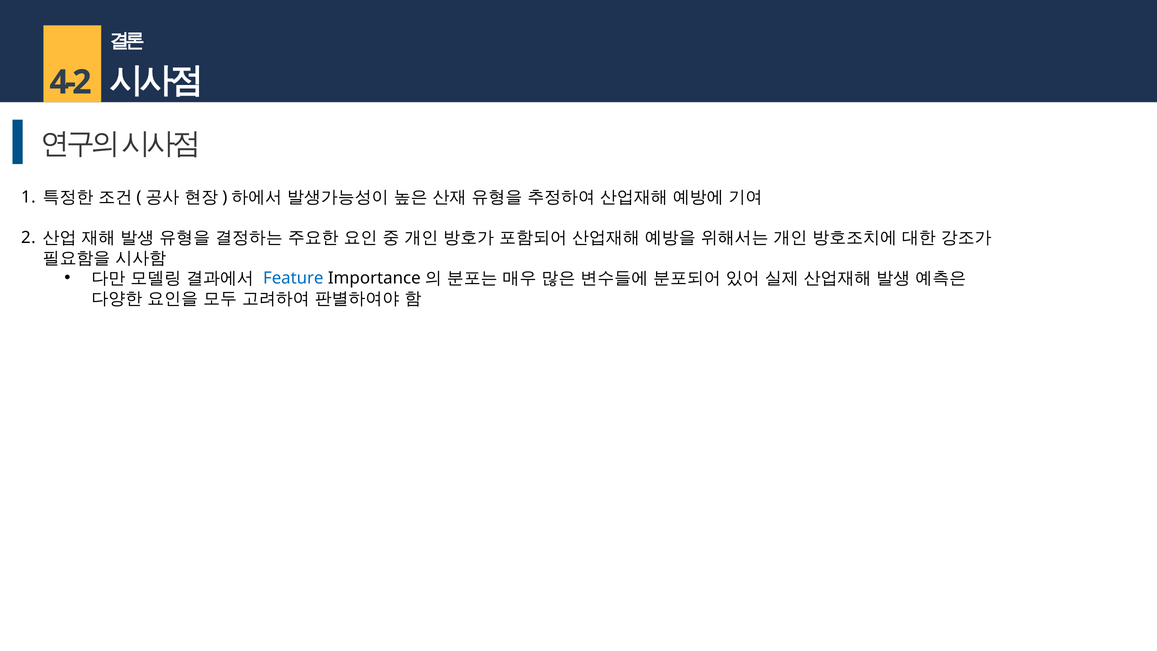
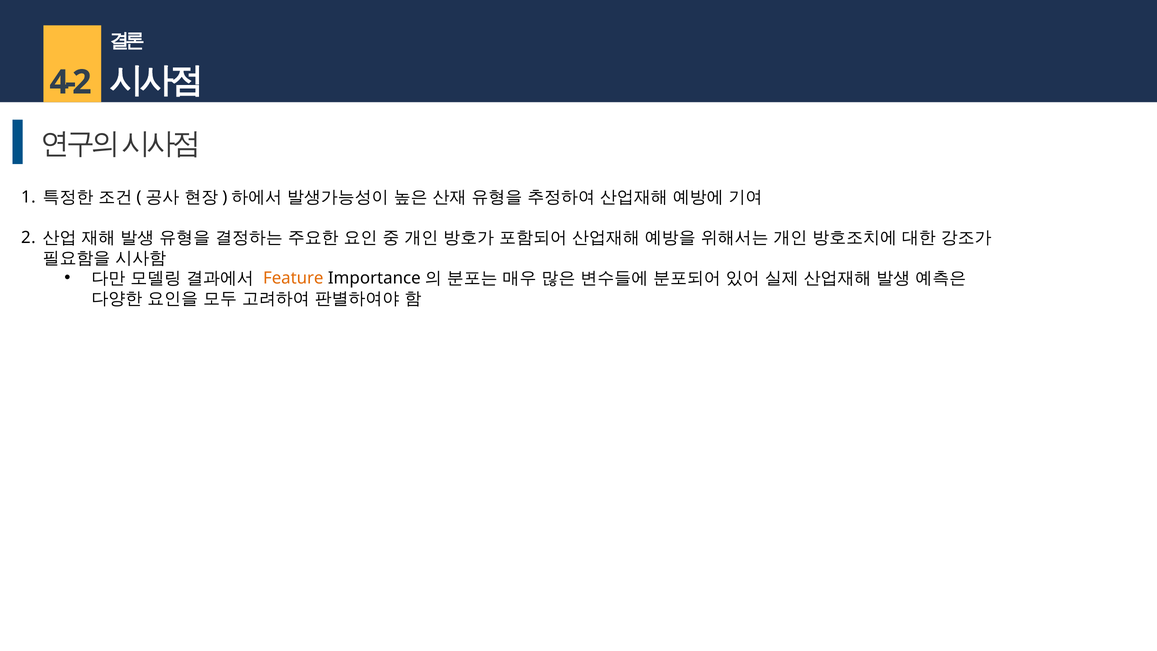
Feature colour: blue -> orange
